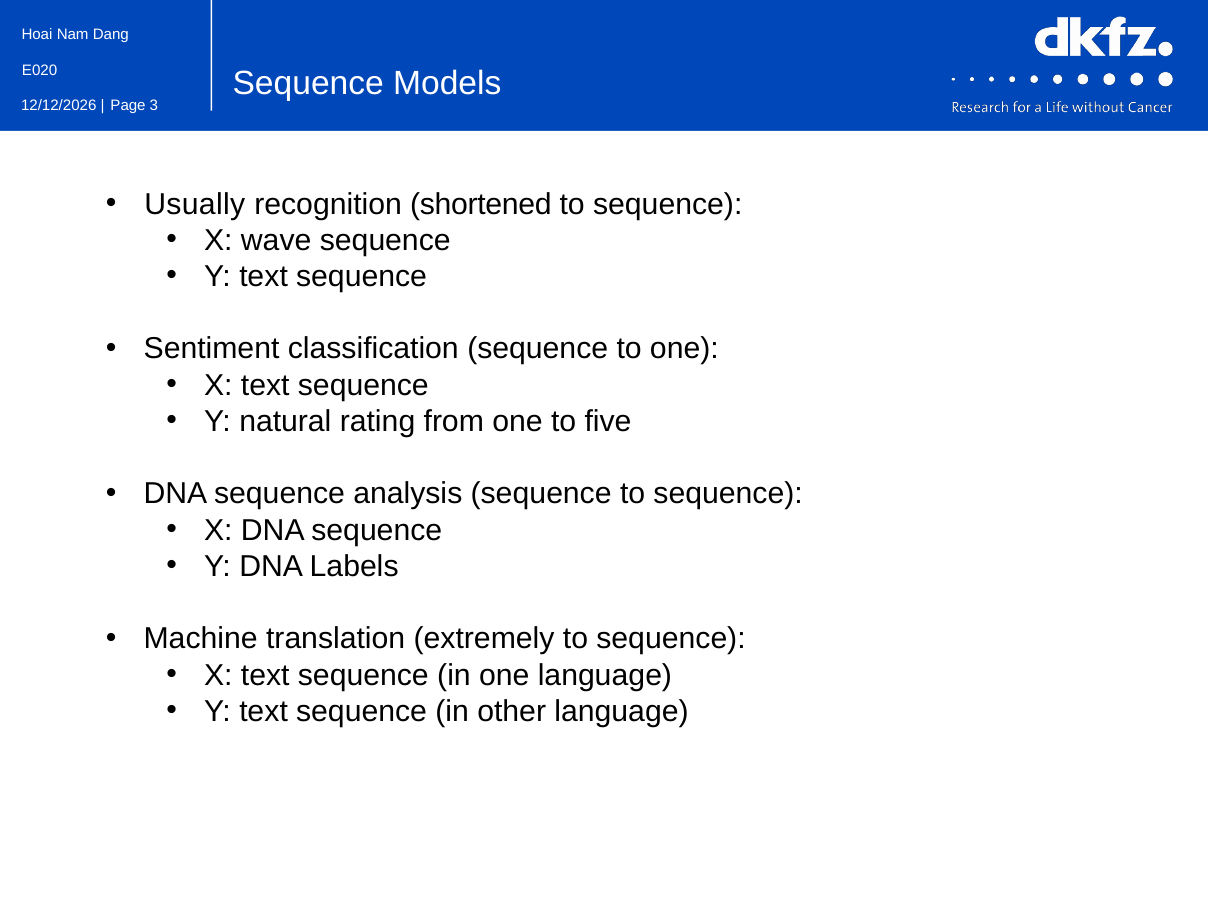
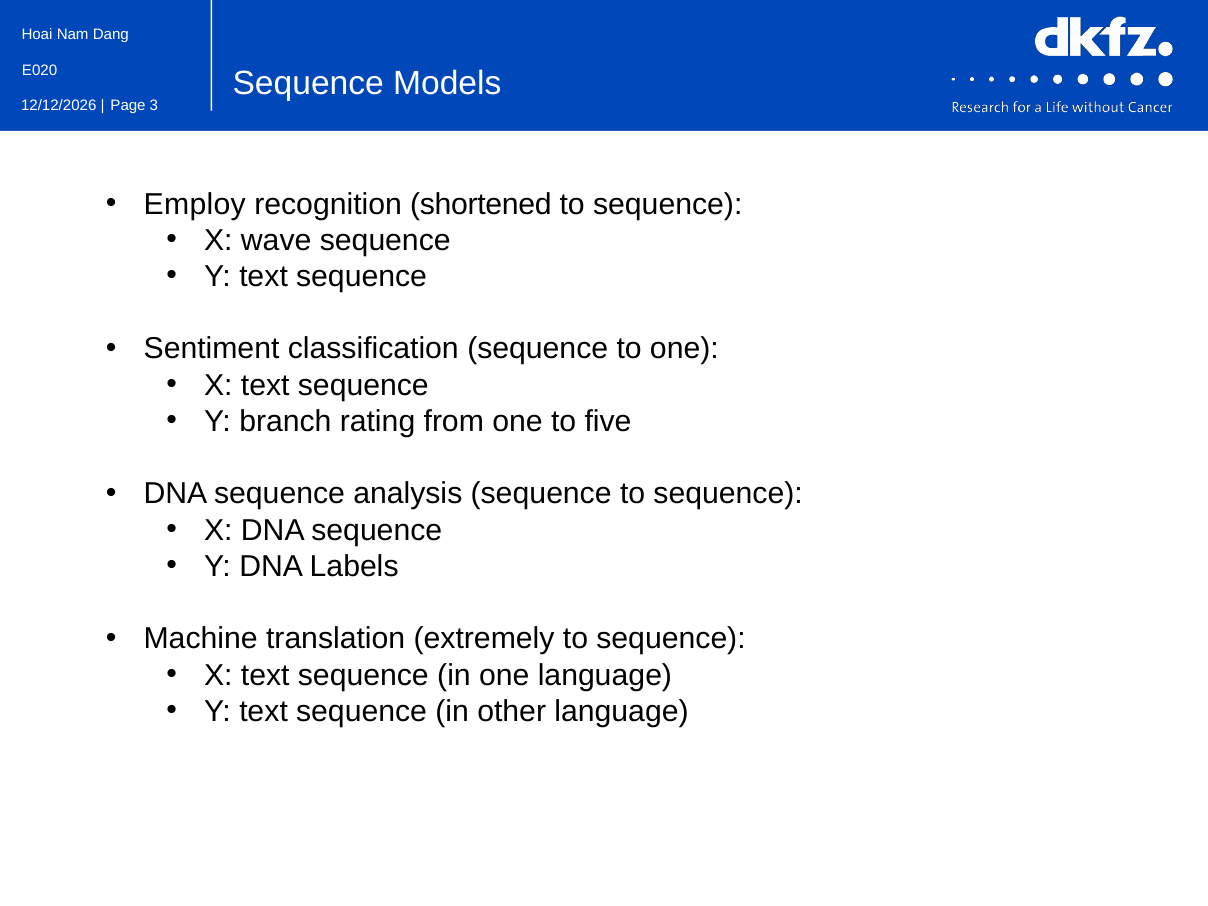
Usually: Usually -> Employ
natural: natural -> branch
